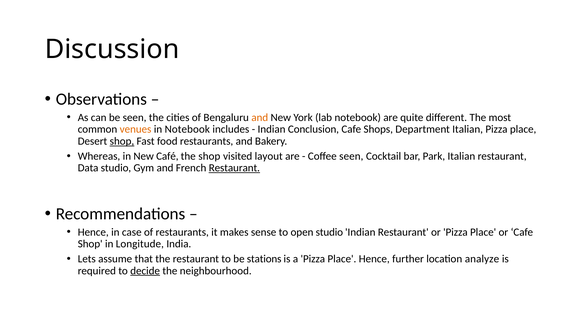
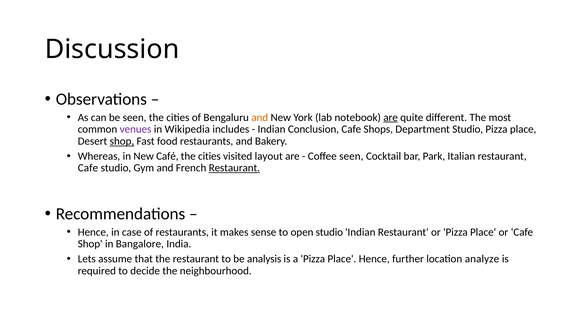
are at (391, 117) underline: none -> present
venues colour: orange -> purple
in Notebook: Notebook -> Wikipedia
Department Italian: Italian -> Studio
shop at (209, 156): shop -> cities
Data at (88, 168): Data -> Cafe
Longitude: Longitude -> Bangalore
stations: stations -> analysis
decide underline: present -> none
